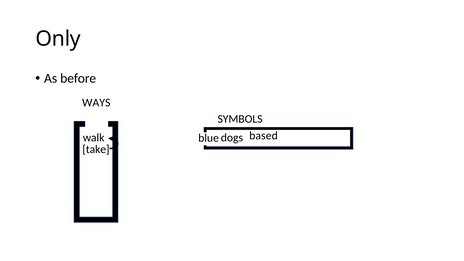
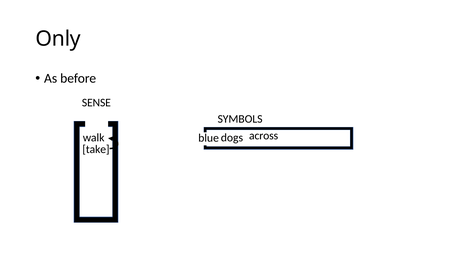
WAYS: WAYS -> SENSE
based: based -> across
